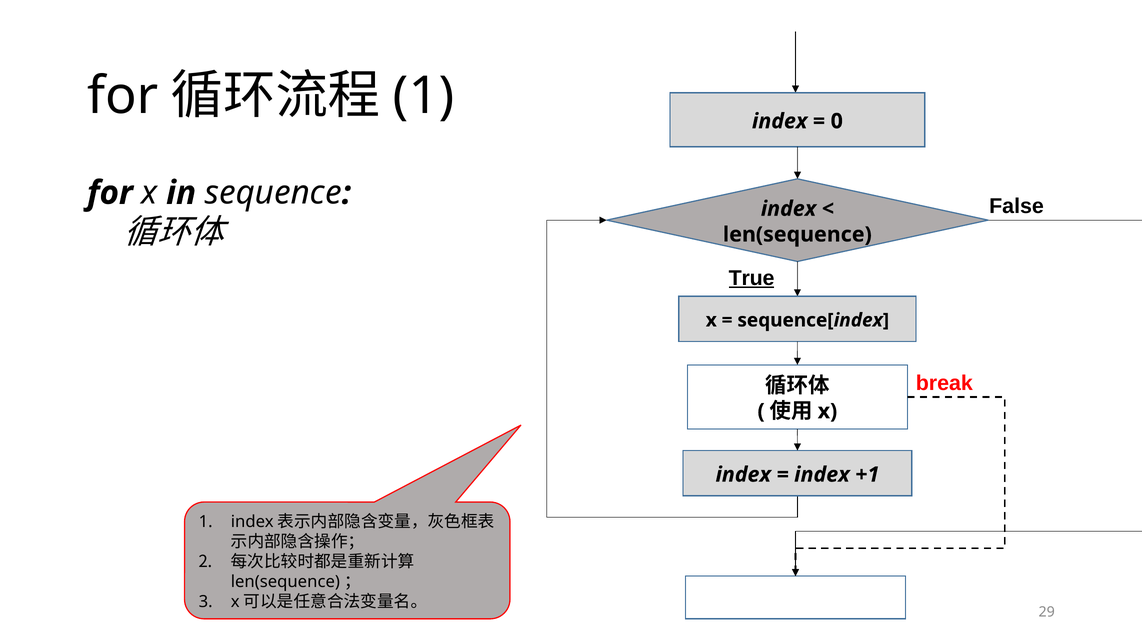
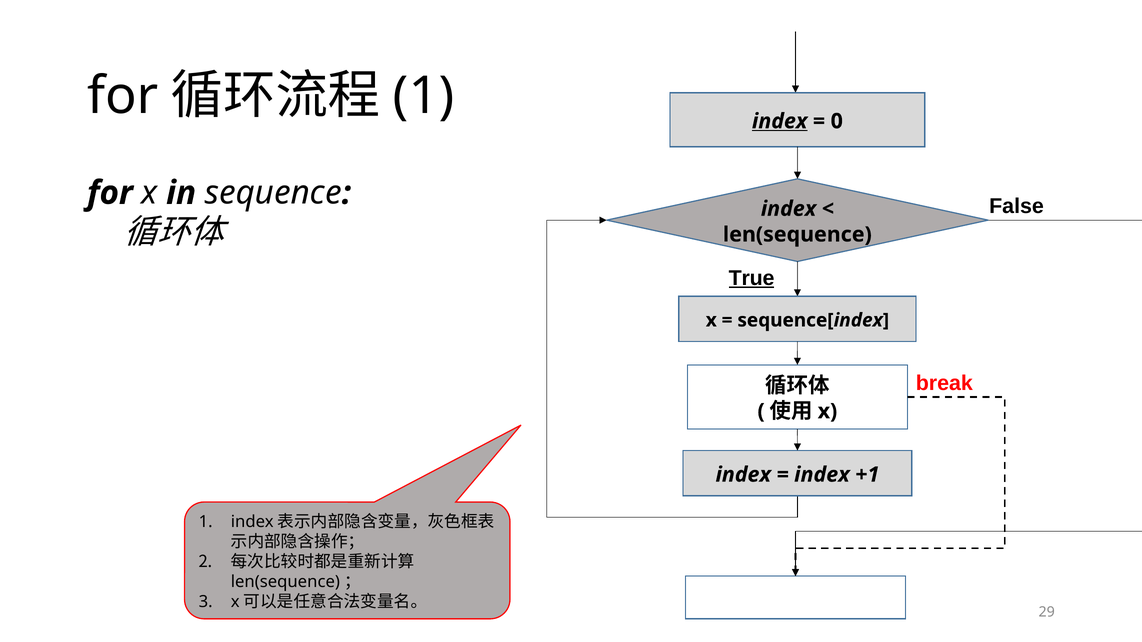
index at (780, 121) underline: none -> present
